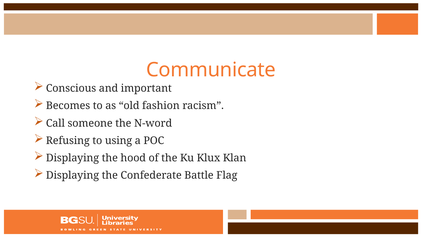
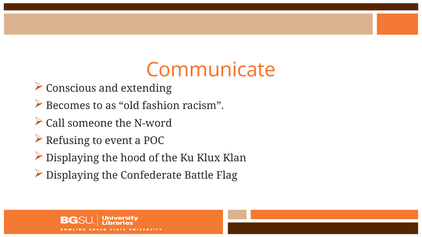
important: important -> extending
using: using -> event
